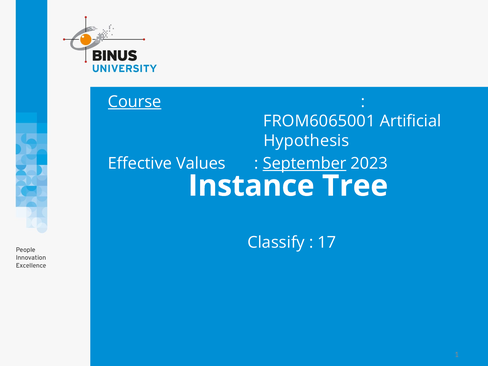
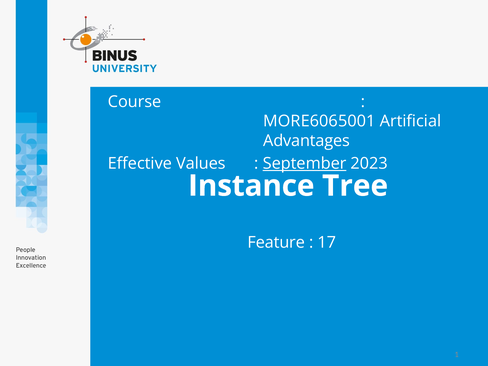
Course underline: present -> none
FROM6065001: FROM6065001 -> MORE6065001
Hypothesis: Hypothesis -> Advantages
Classify: Classify -> Feature
